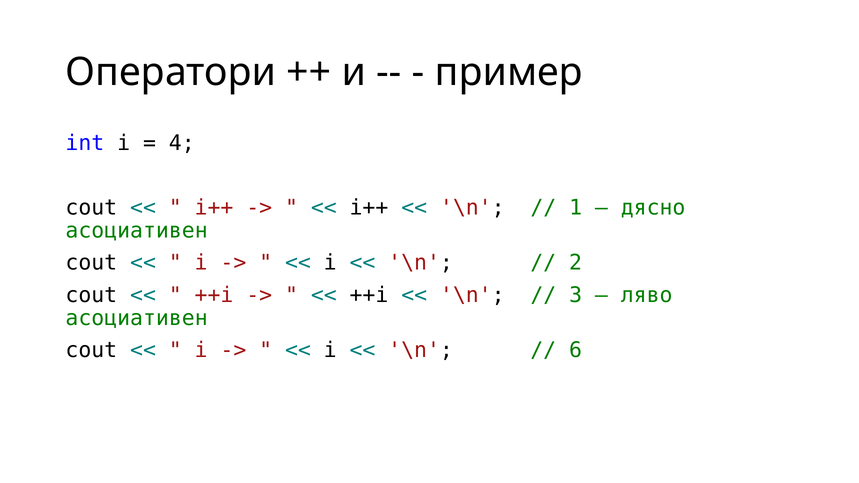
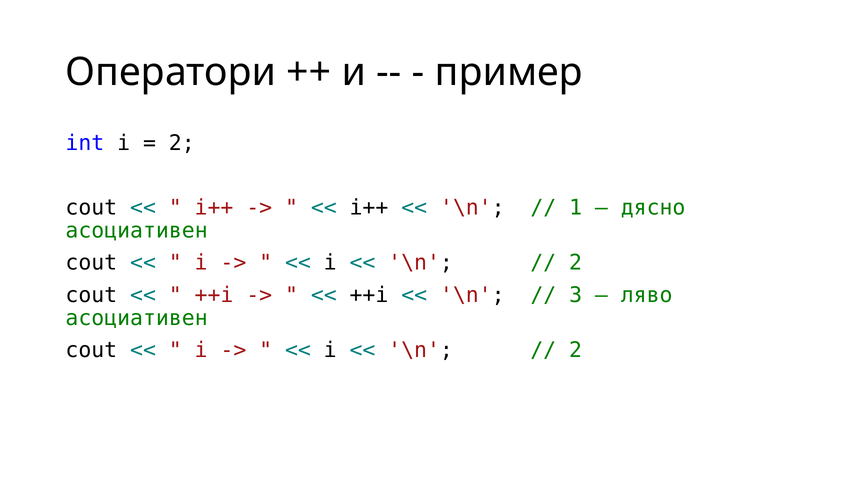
4 at (182, 143): 4 -> 2
6 at (576, 350): 6 -> 2
